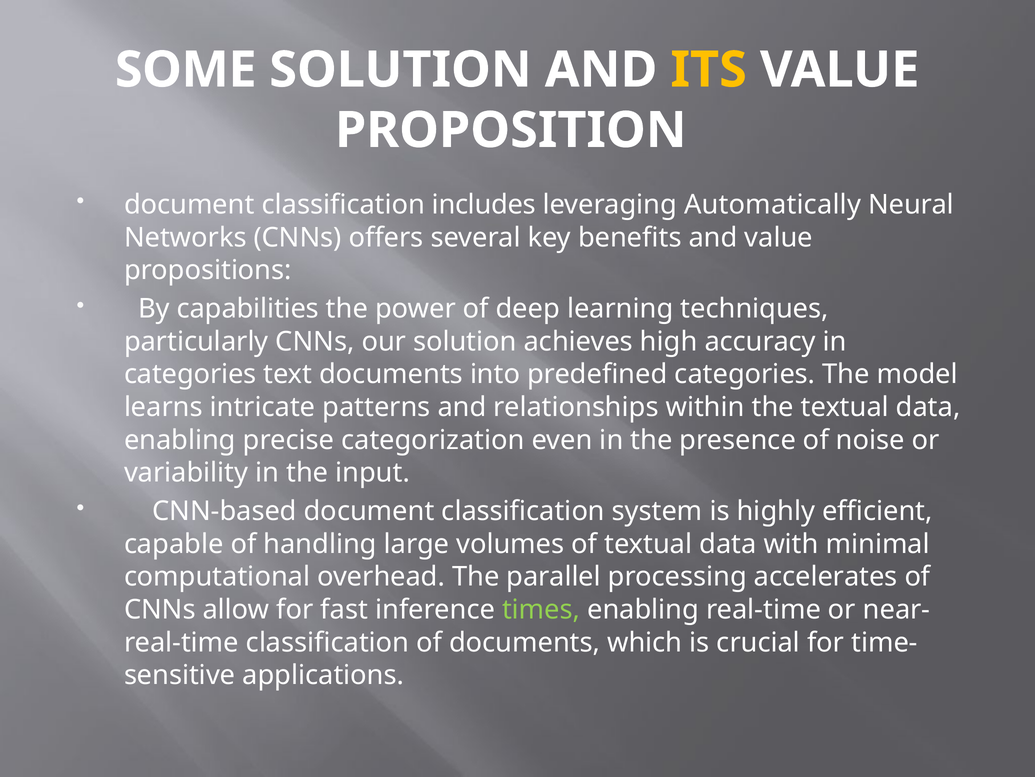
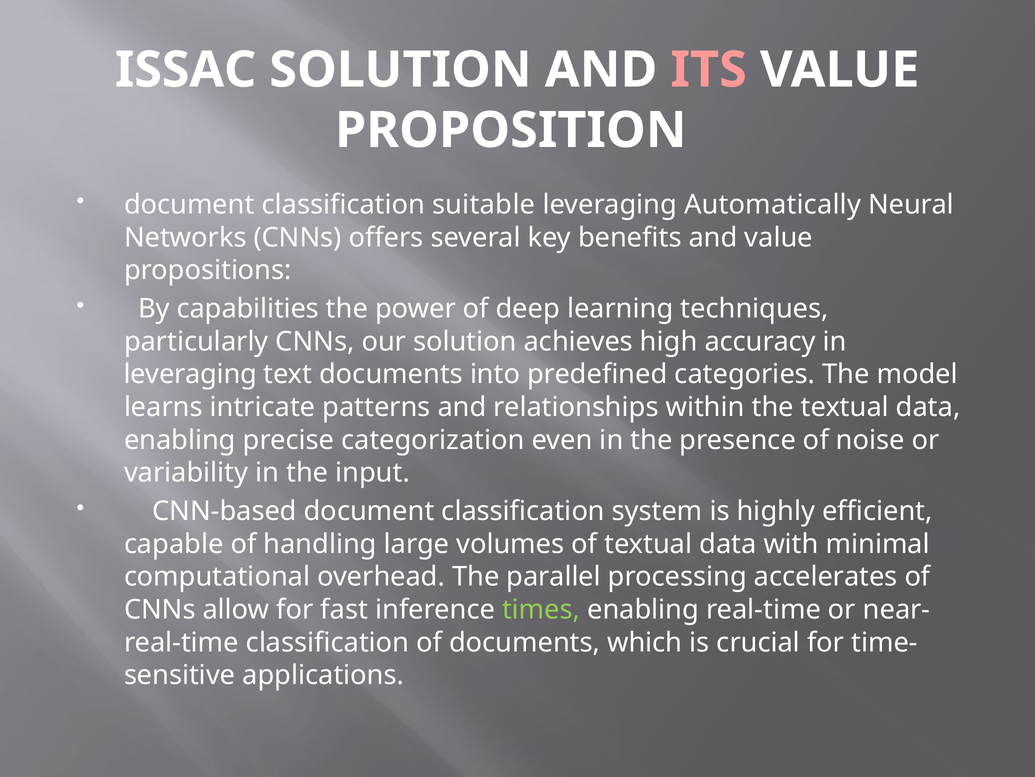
SOME: SOME -> ISSAC
ITS colour: yellow -> pink
includes: includes -> suitable
categories at (190, 374): categories -> leveraging
